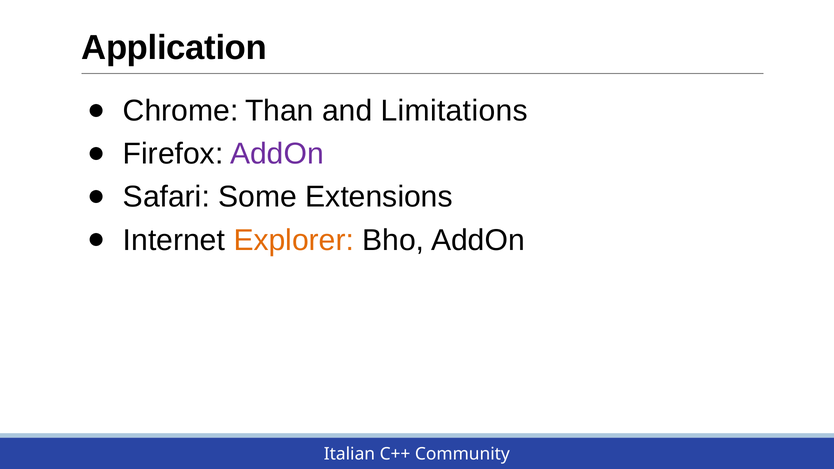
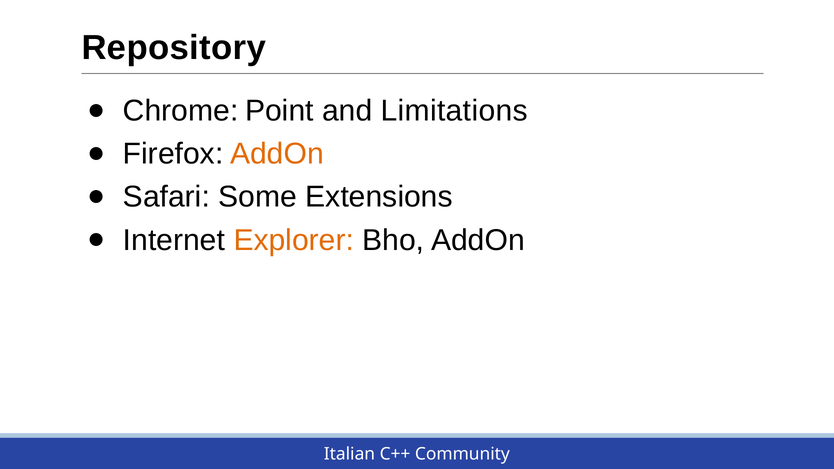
Application: Application -> Repository
Than: Than -> Point
AddOn at (277, 154) colour: purple -> orange
